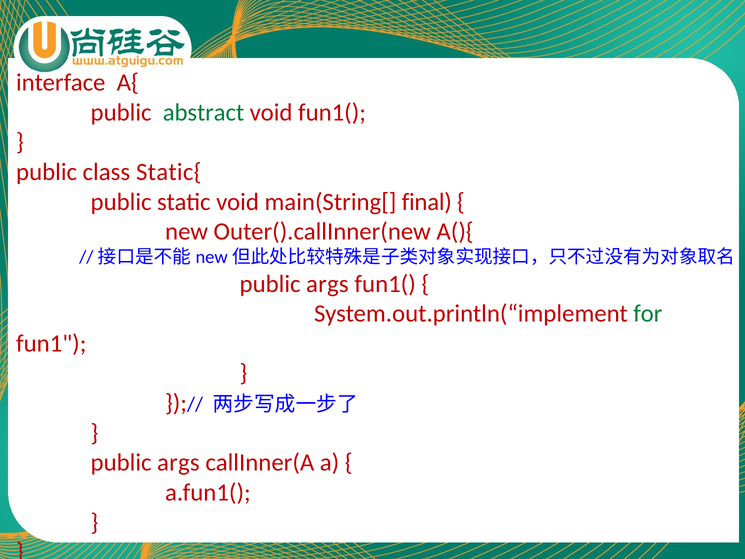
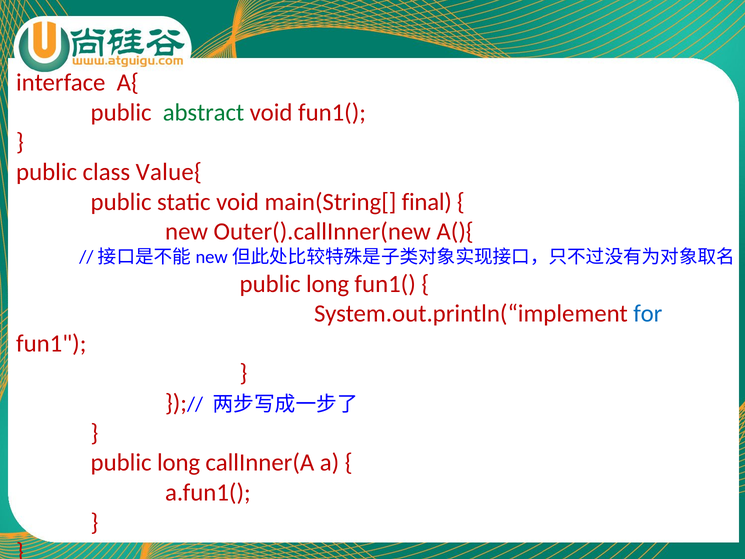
Static{: Static{ -> Value{
args at (327, 284): args -> long
for colour: green -> blue
args at (178, 463): args -> long
